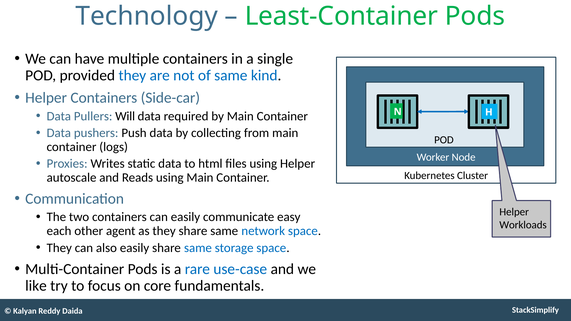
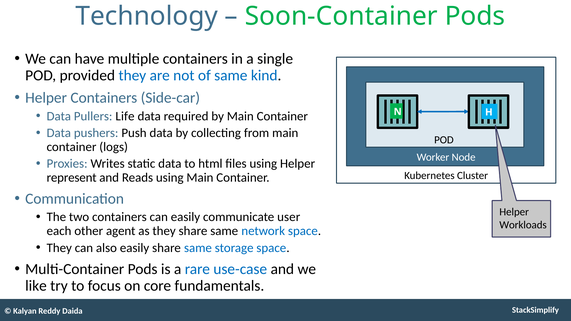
Least-Container: Least-Container -> Soon-Container
Will: Will -> Life
autoscale: autoscale -> represent
easy: easy -> user
